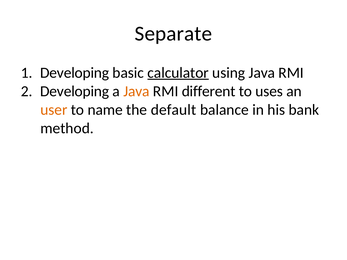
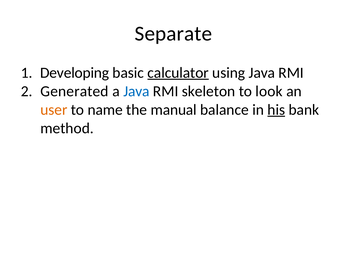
Developing at (75, 91): Developing -> Generated
Java at (136, 91) colour: orange -> blue
different: different -> skeleton
uses: uses -> look
default: default -> manual
his underline: none -> present
